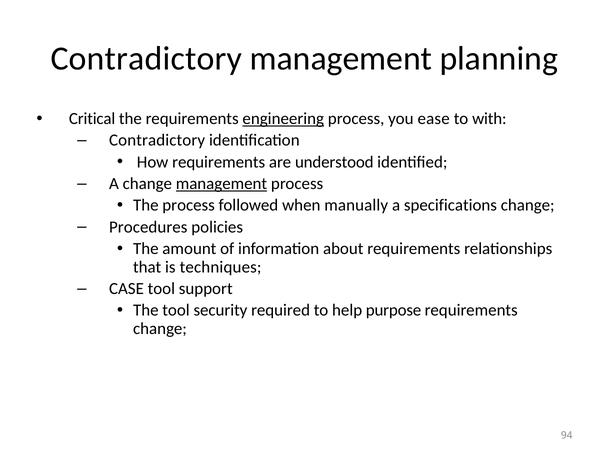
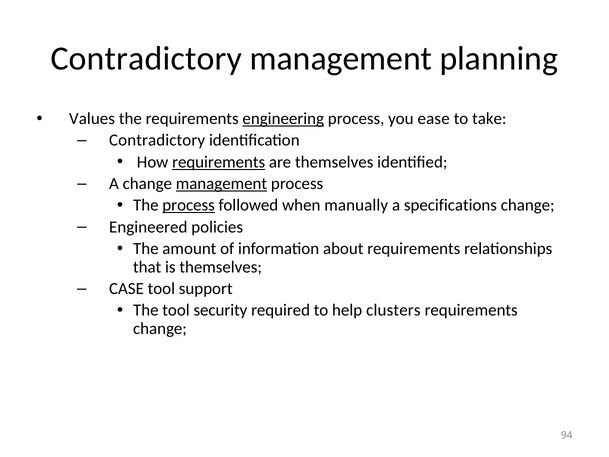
Critical: Critical -> Values
with: with -> take
requirements at (219, 162) underline: none -> present
are understood: understood -> themselves
process at (189, 205) underline: none -> present
Procedures: Procedures -> Engineered
is techniques: techniques -> themselves
purpose: purpose -> clusters
